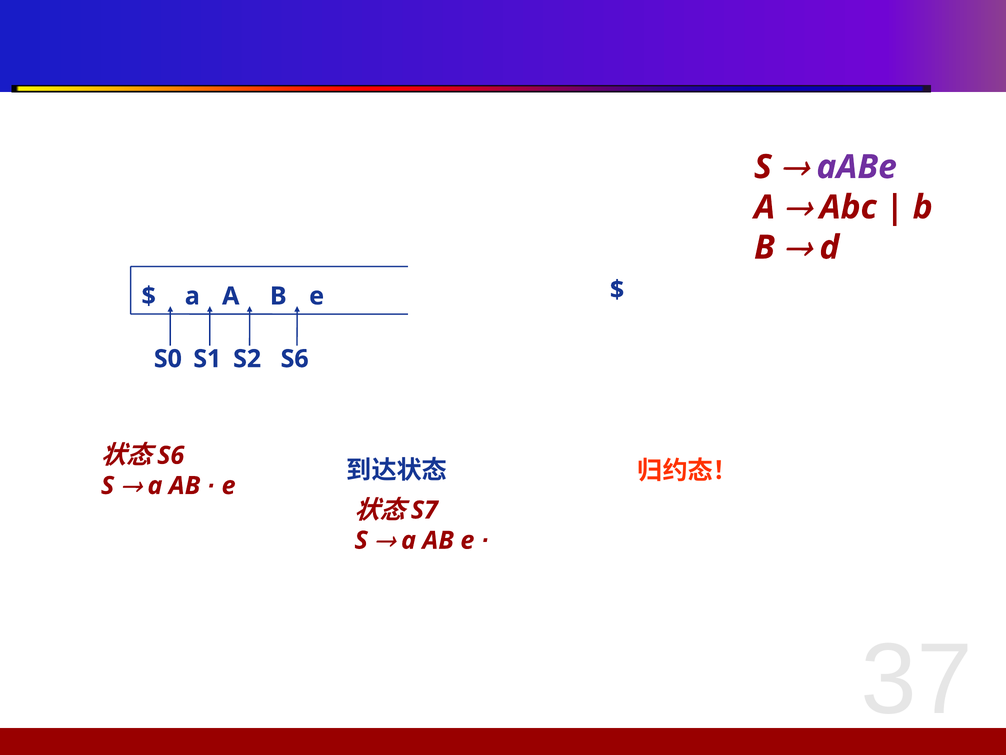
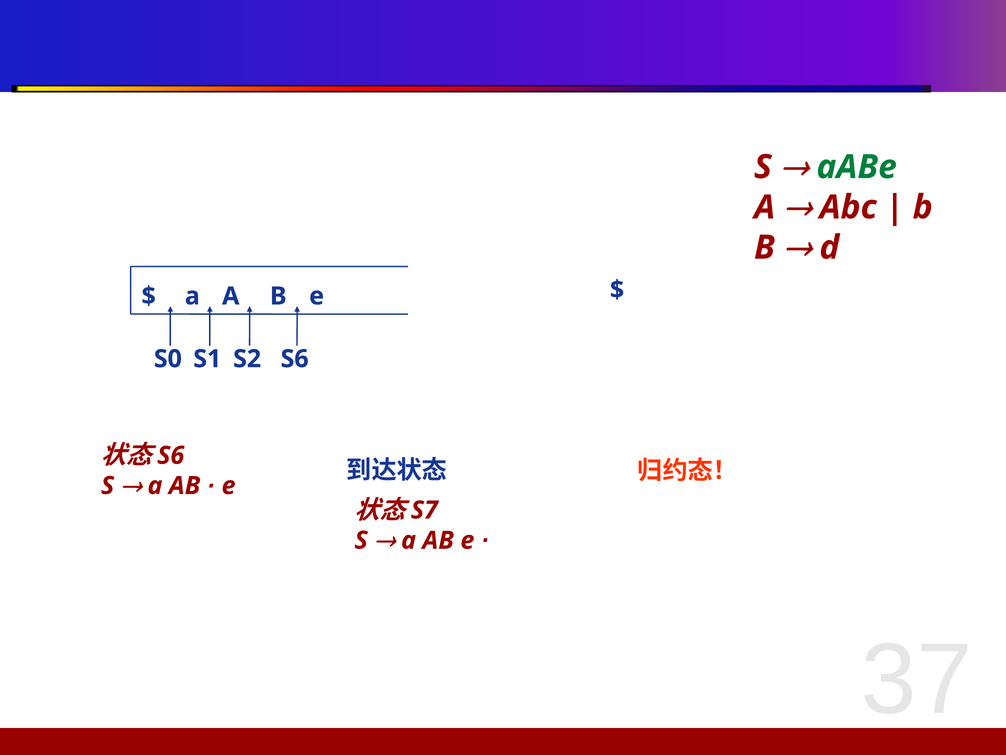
aABe colour: purple -> green
